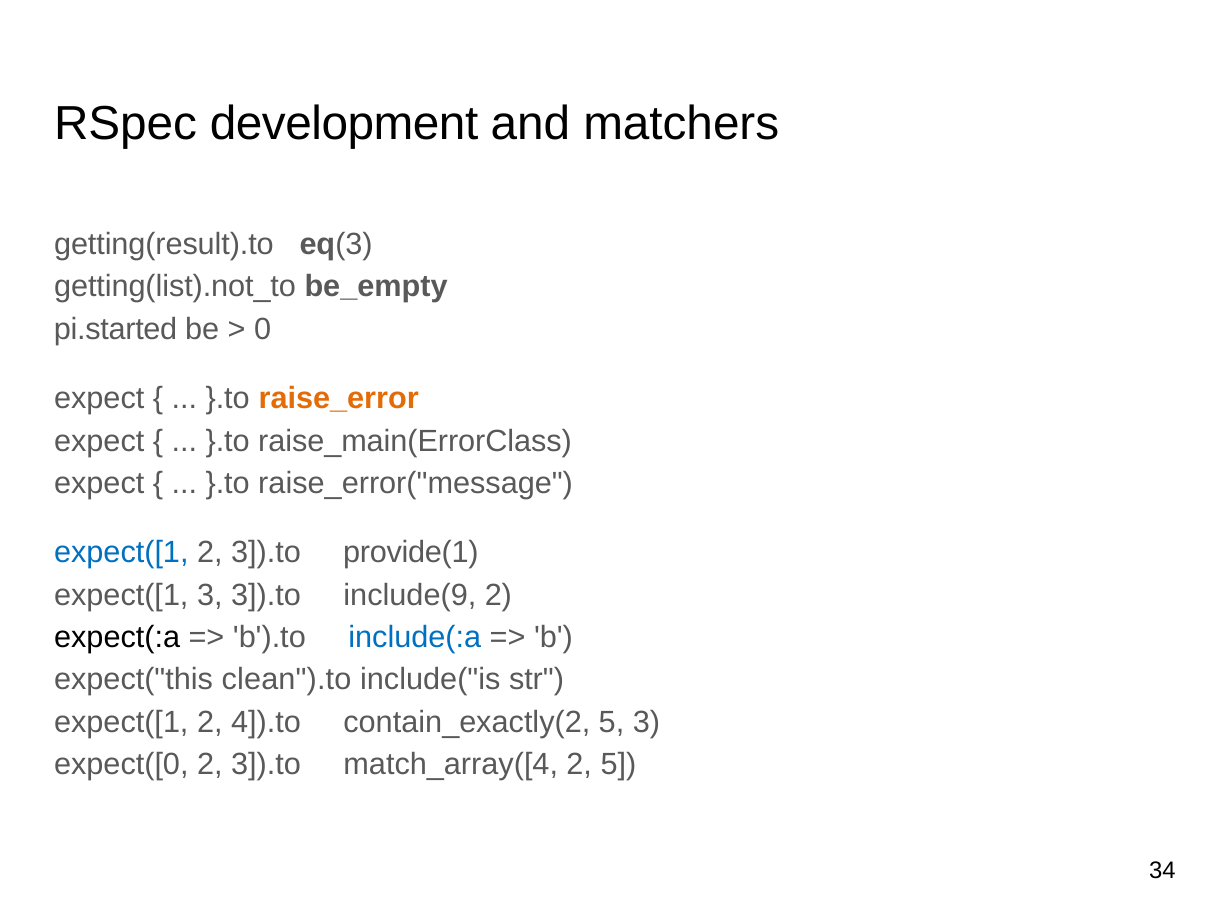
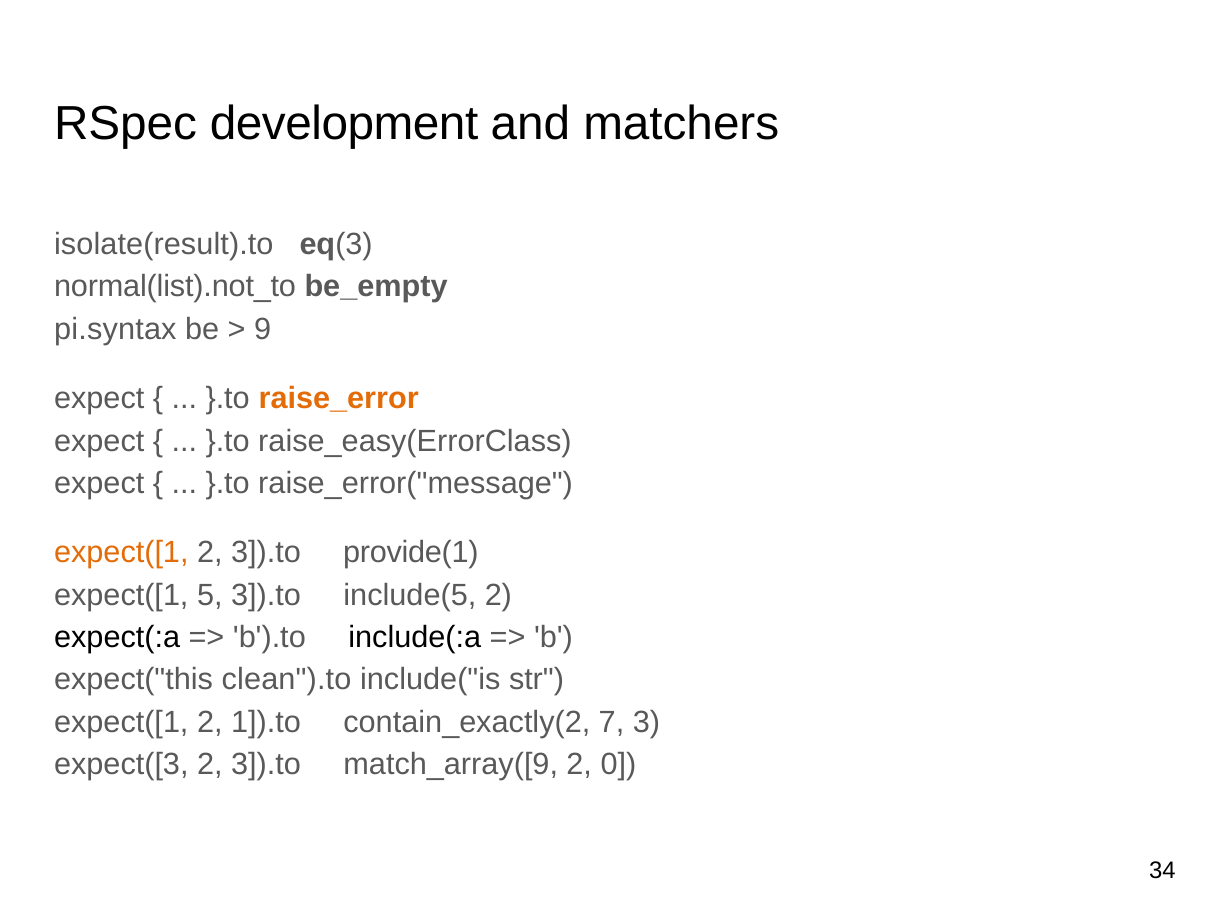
getting(result).to: getting(result).to -> isolate(result).to
getting(list).not_to: getting(list).not_to -> normal(list).not_to
pi.started: pi.started -> pi.syntax
0: 0 -> 9
raise_main(ErrorClass: raise_main(ErrorClass -> raise_easy(ErrorClass
expect([1 at (121, 553) colour: blue -> orange
expect([1 3: 3 -> 5
include(9: include(9 -> include(5
include(:a colour: blue -> black
4]).to: 4]).to -> 1]).to
contain_exactly(2 5: 5 -> 7
expect([0: expect([0 -> expect([3
match_array([4: match_array([4 -> match_array([9
2 5: 5 -> 0
